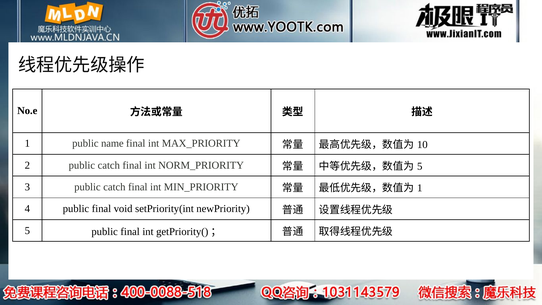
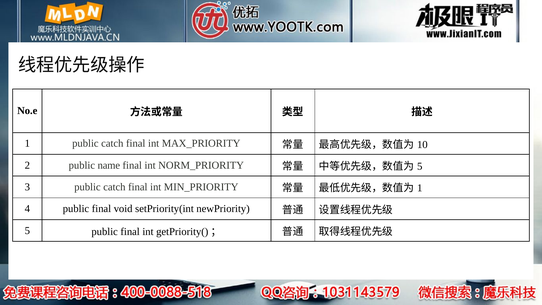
1 public name: name -> catch
2 public catch: catch -> name
